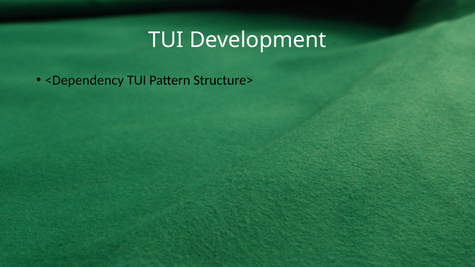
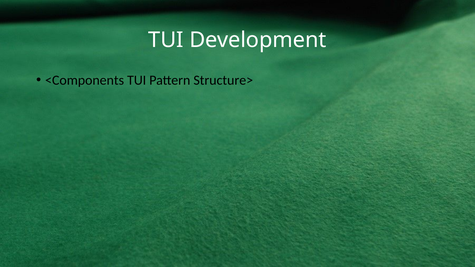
<Dependency: <Dependency -> <Components
